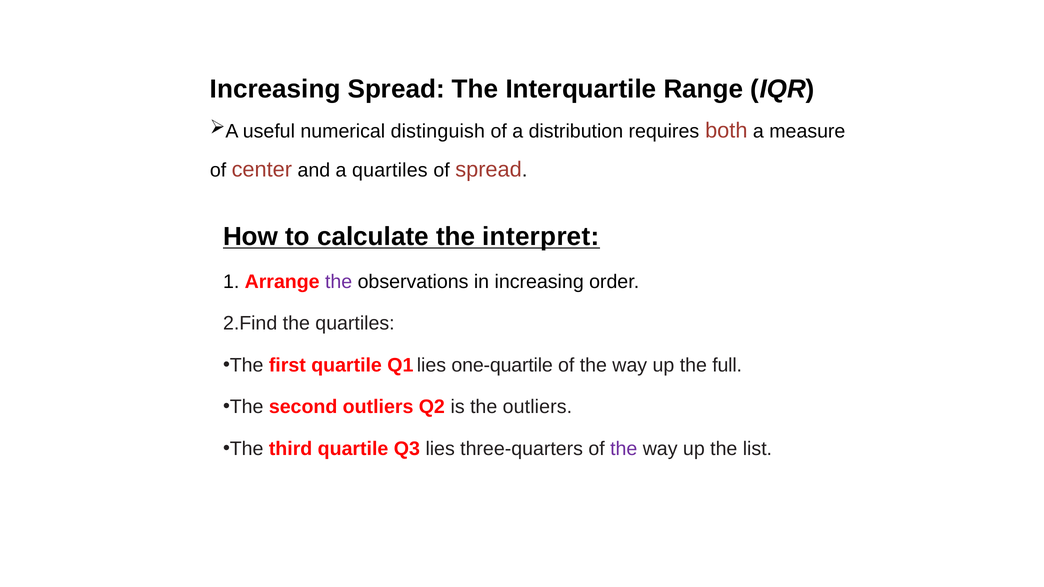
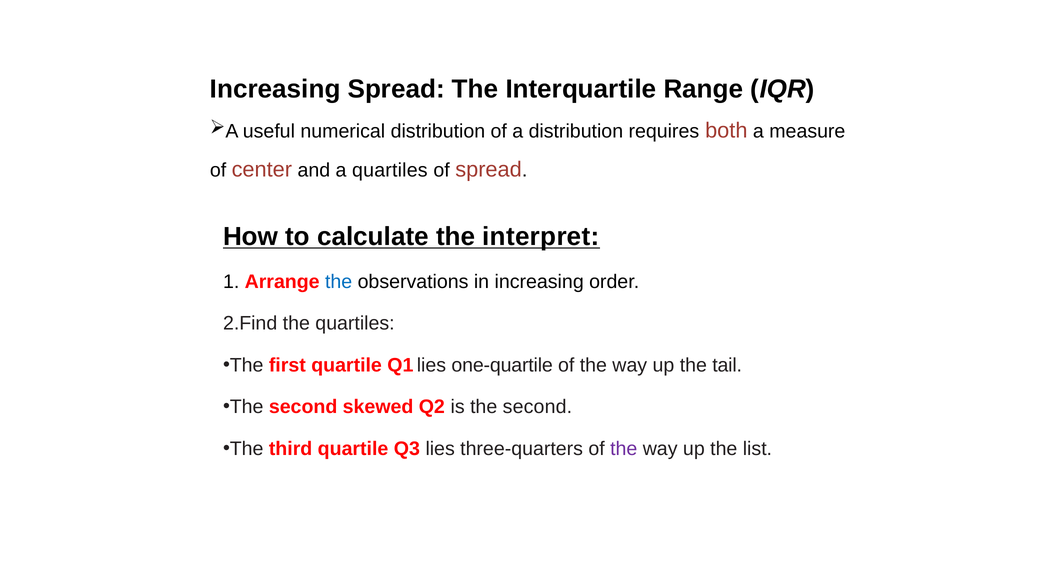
numerical distinguish: distinguish -> distribution
the at (339, 282) colour: purple -> blue
full: full -> tail
second outliers: outliers -> skewed
is the outliers: outliers -> second
